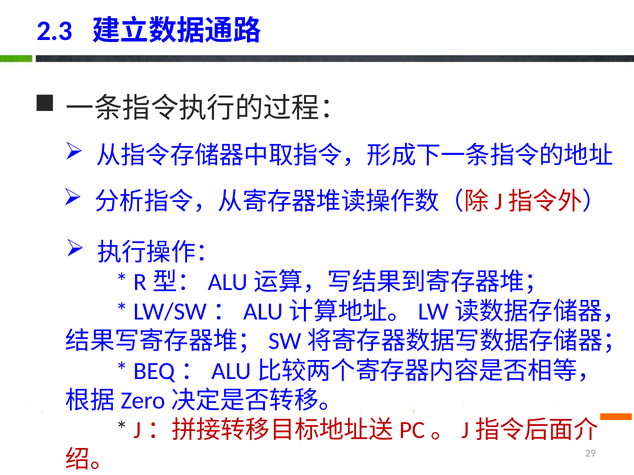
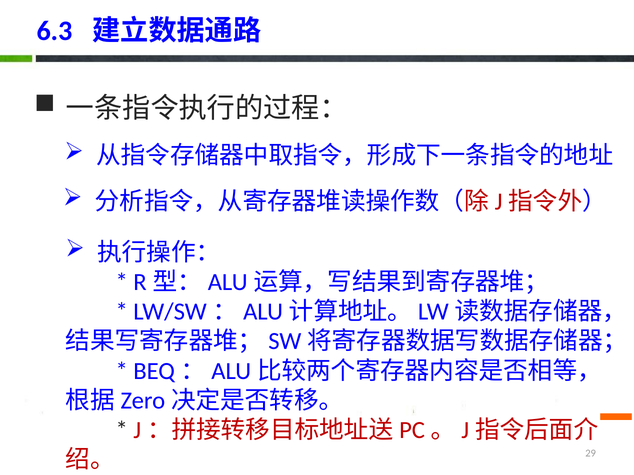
2.3: 2.3 -> 6.3
